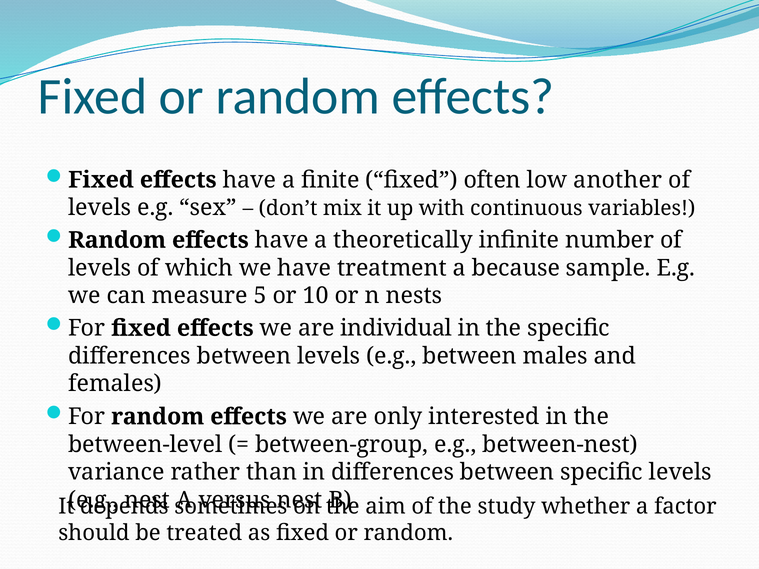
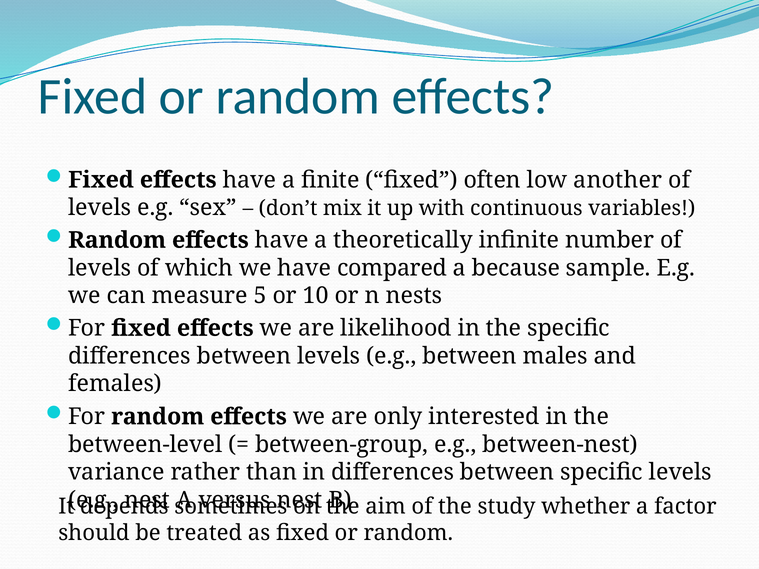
treatment: treatment -> compared
individual: individual -> likelihood
